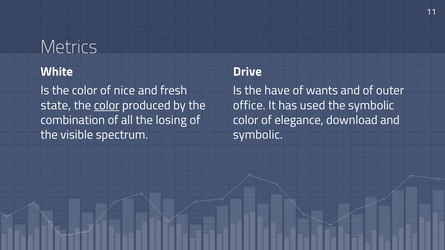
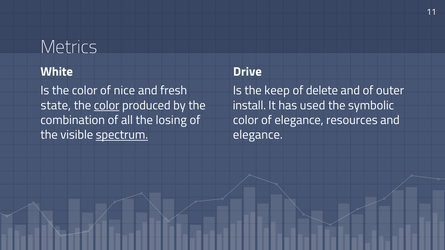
have: have -> keep
wants: wants -> delete
office: office -> install
download: download -> resources
spectrum underline: none -> present
symbolic at (258, 135): symbolic -> elegance
